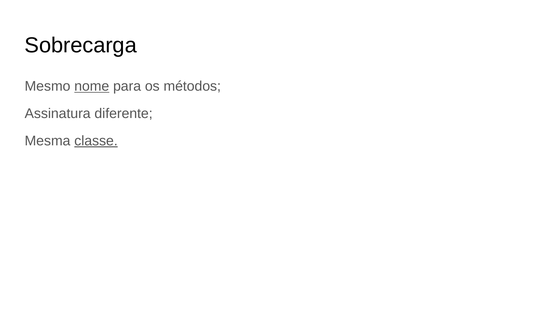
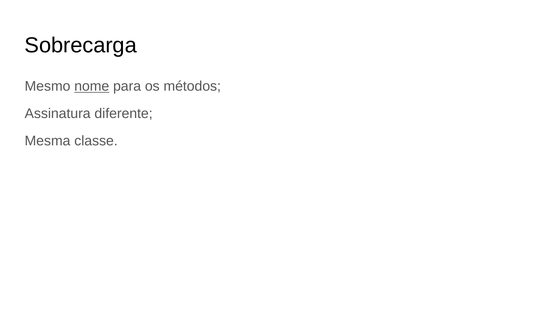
classe underline: present -> none
